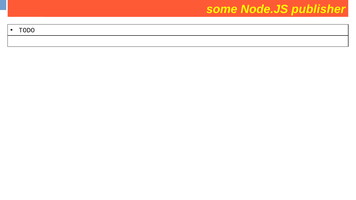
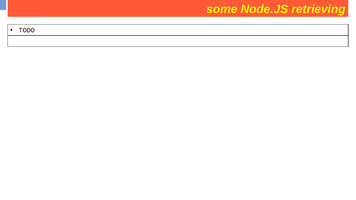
publisher: publisher -> retrieving
